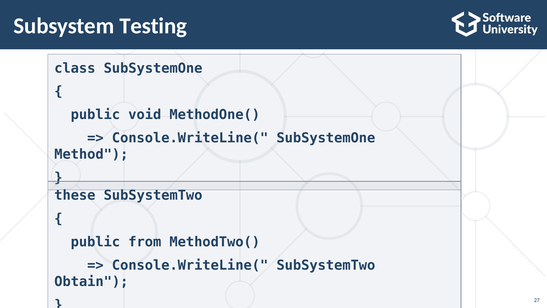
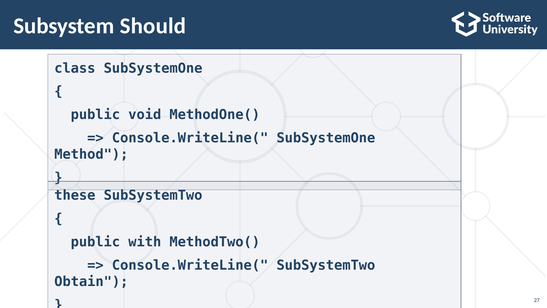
Testing: Testing -> Should
from: from -> with
